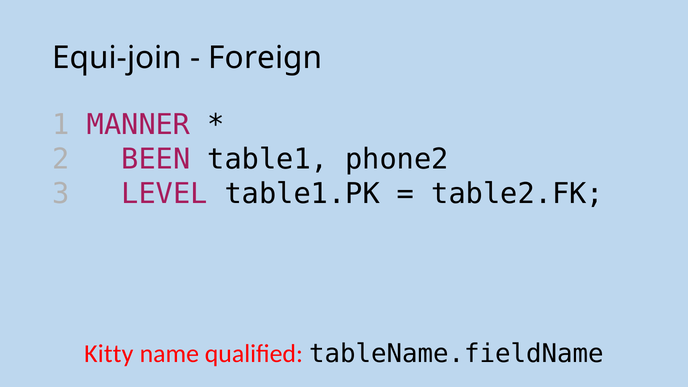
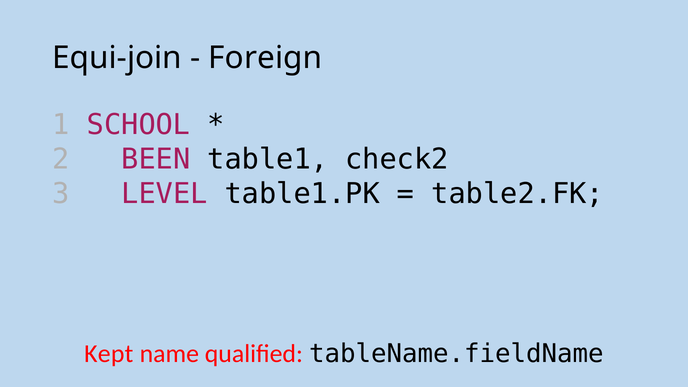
MANNER: MANNER -> SCHOOL
phone2: phone2 -> check2
Kitty: Kitty -> Kept
